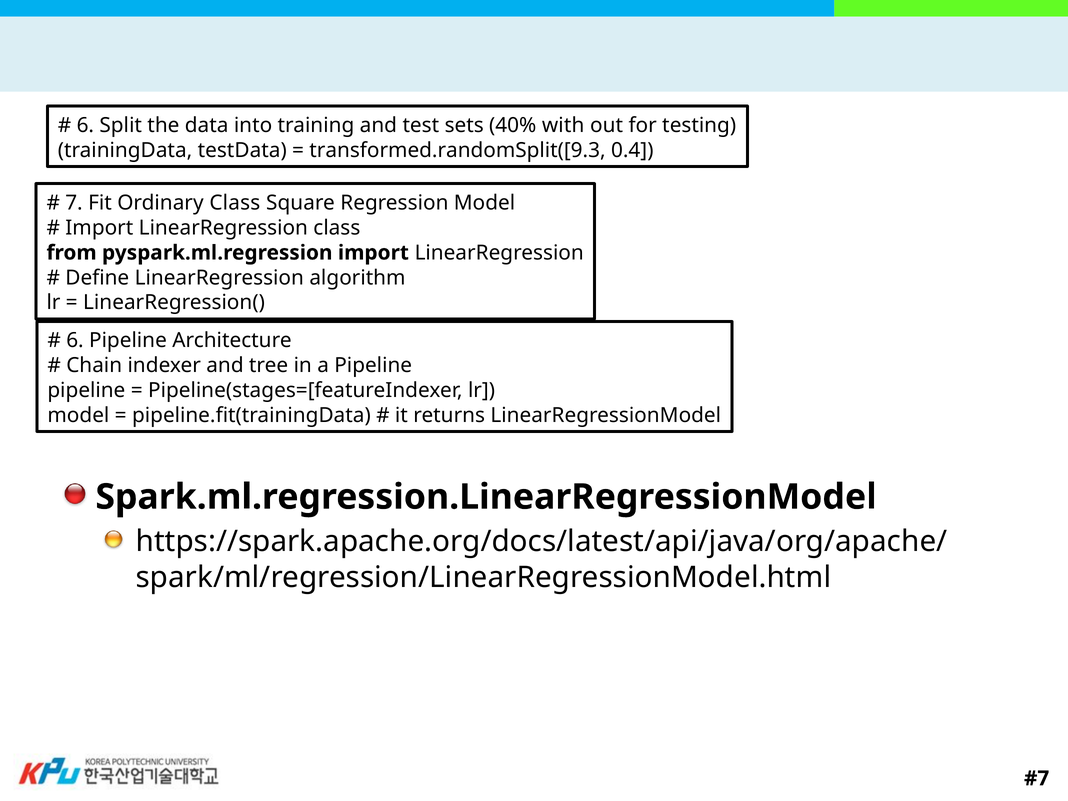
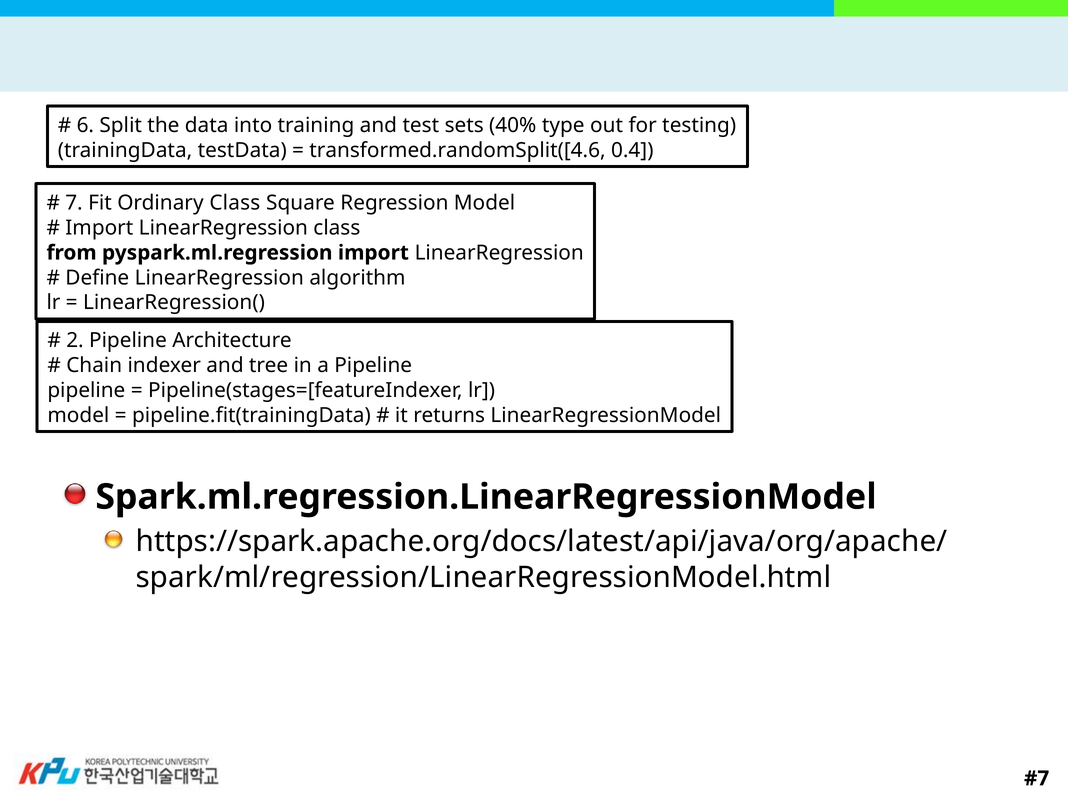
with: with -> type
transformed.randomSplit([9.3: transformed.randomSplit([9.3 -> transformed.randomSplit([4.6
6 at (75, 340): 6 -> 2
